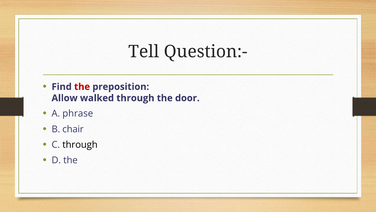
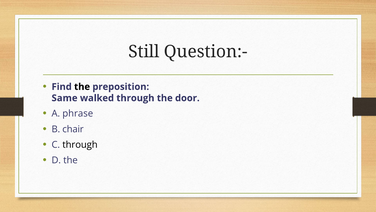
Tell: Tell -> Still
the at (82, 87) colour: red -> black
Allow: Allow -> Same
